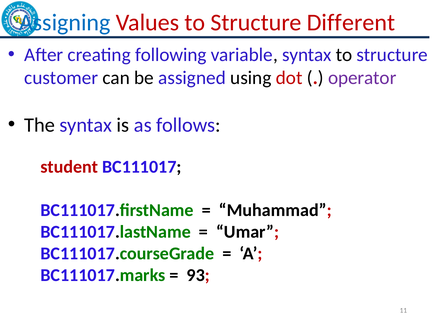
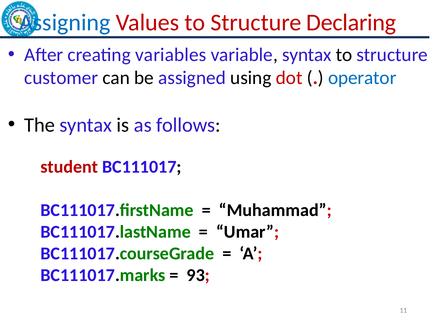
Different: Different -> Declaring
following: following -> variables
operator colour: purple -> blue
